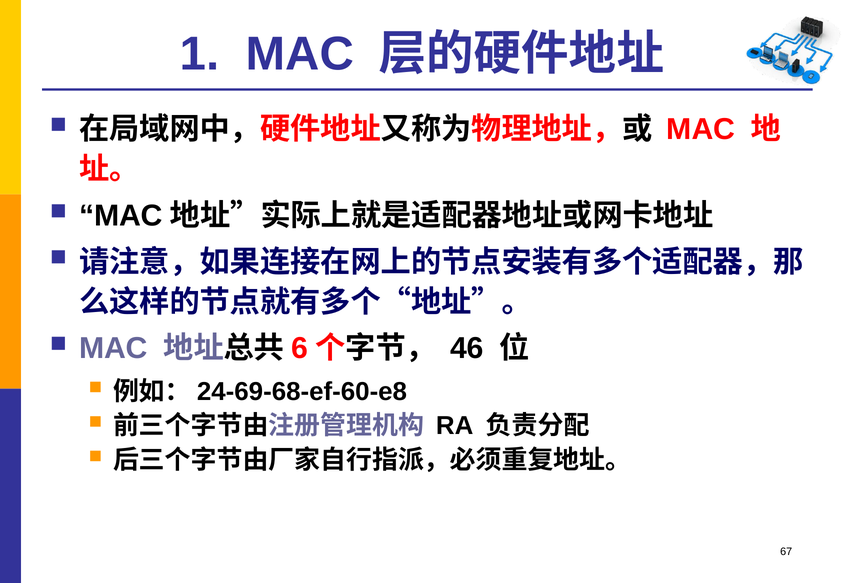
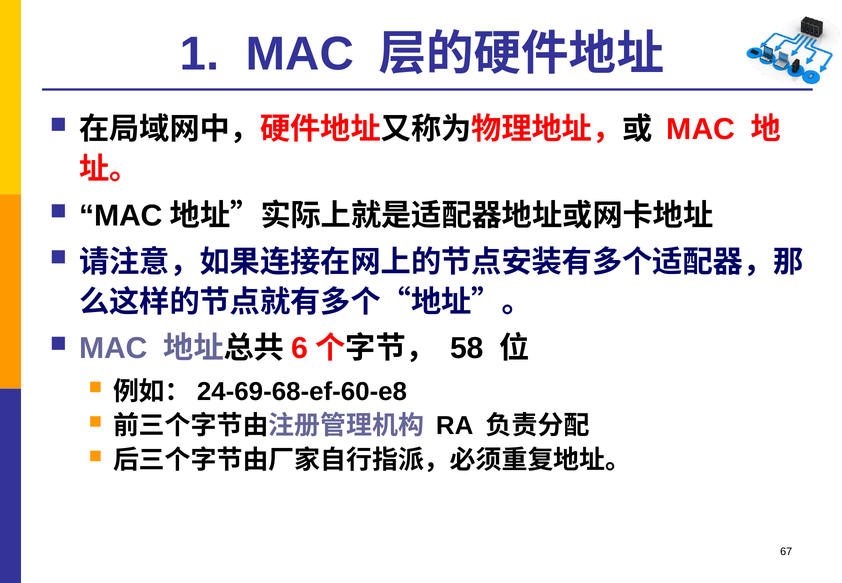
46: 46 -> 58
